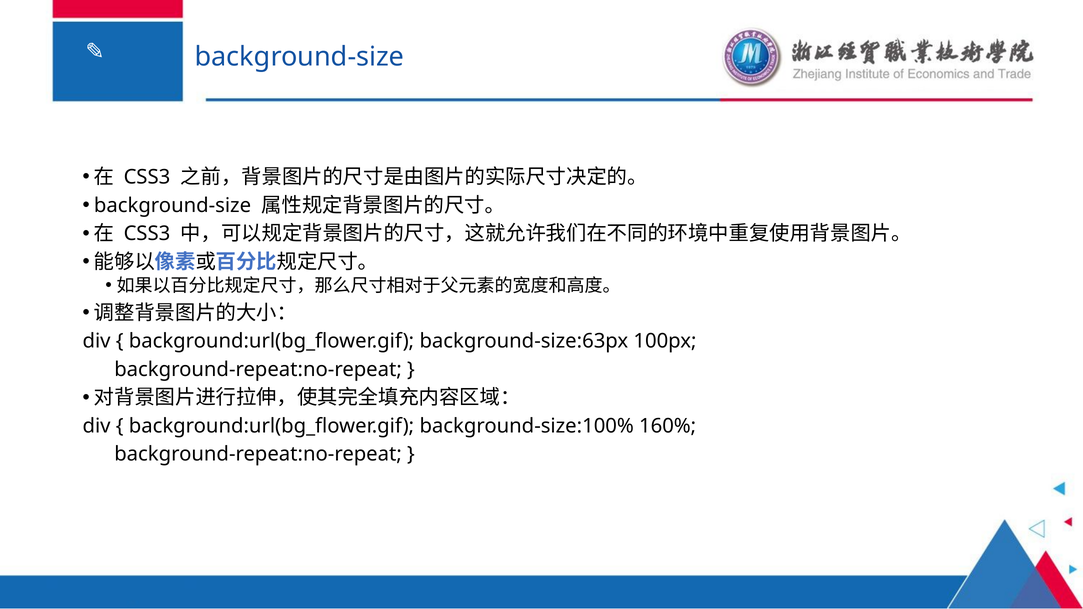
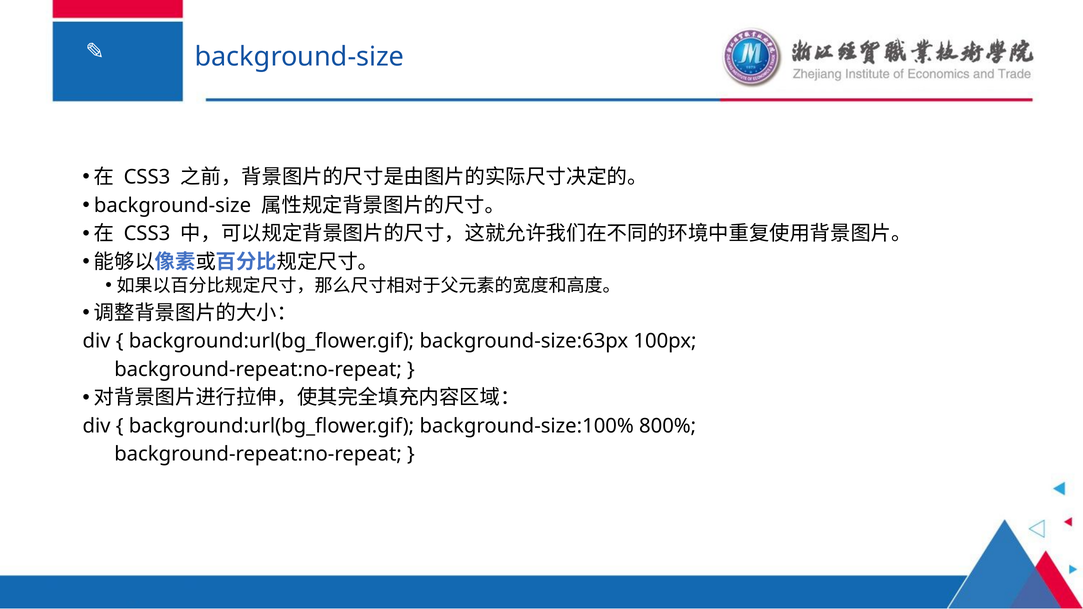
160%: 160% -> 800%
